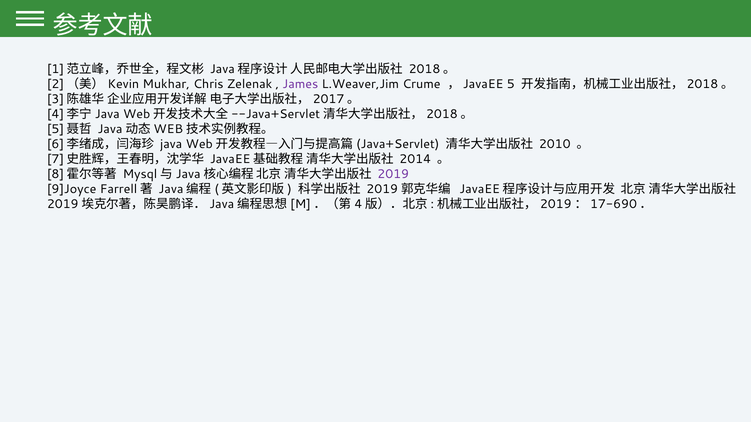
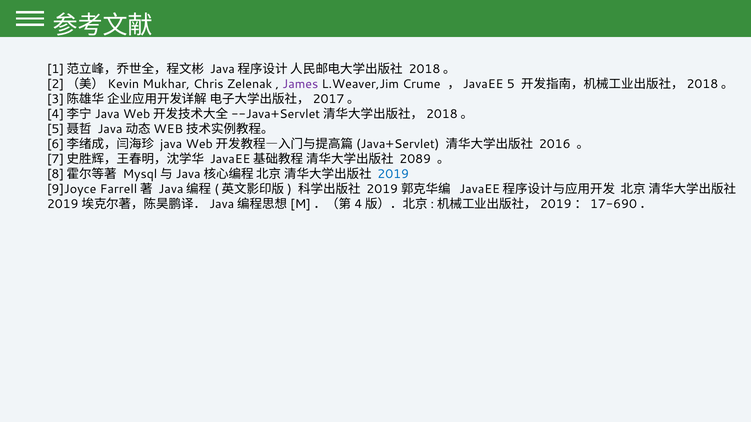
2010: 2010 -> 2016
2014: 2014 -> 2089
2019 colour: purple -> blue
